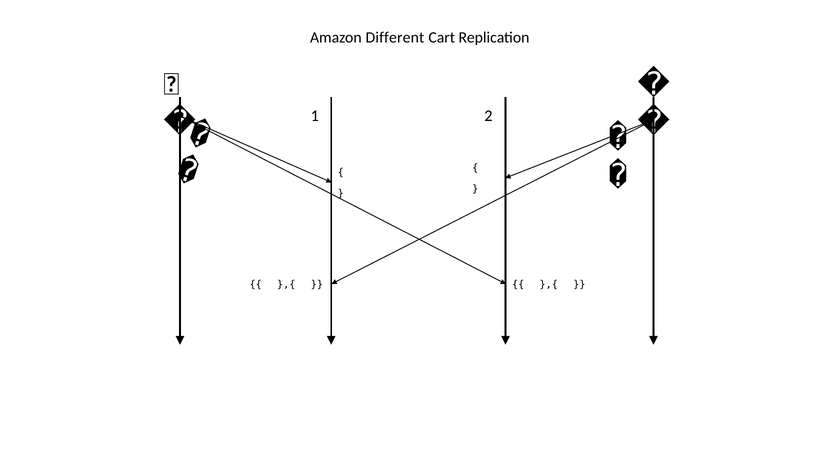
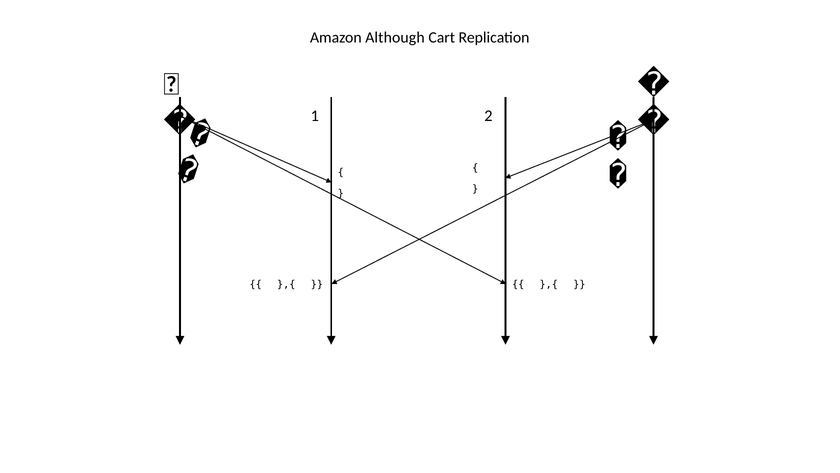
Different: Different -> Although
